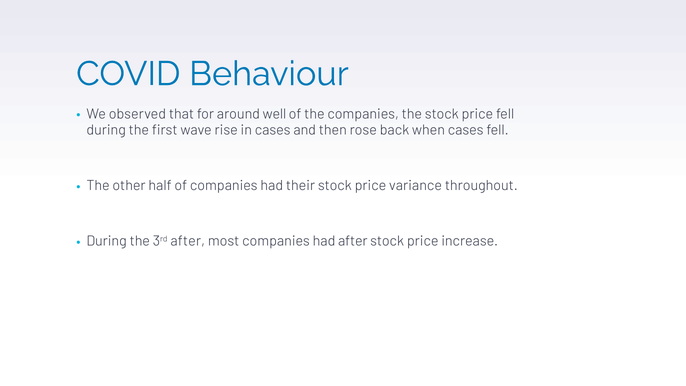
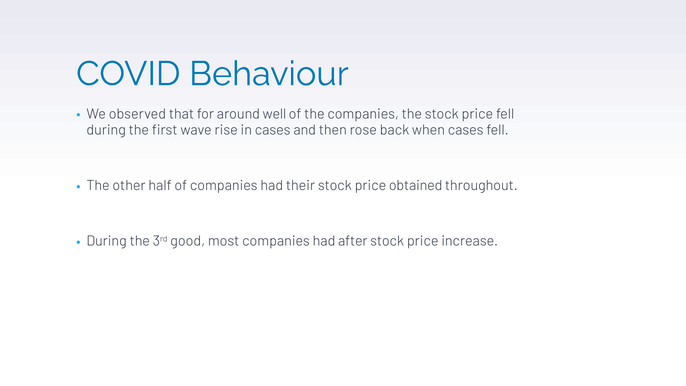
variance: variance -> obtained
3rd after: after -> good
